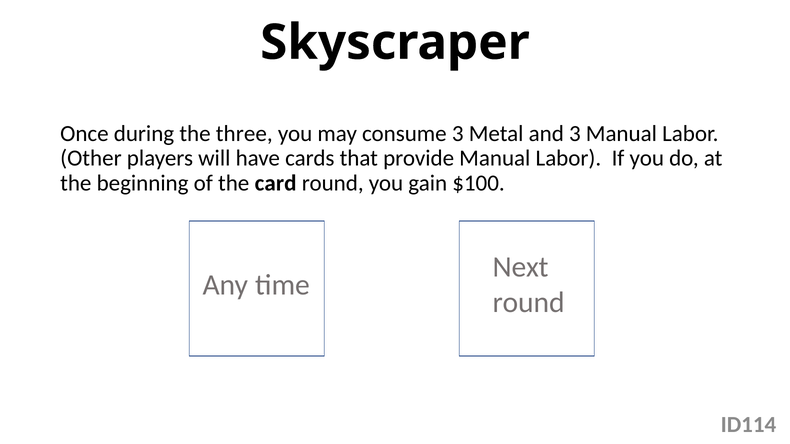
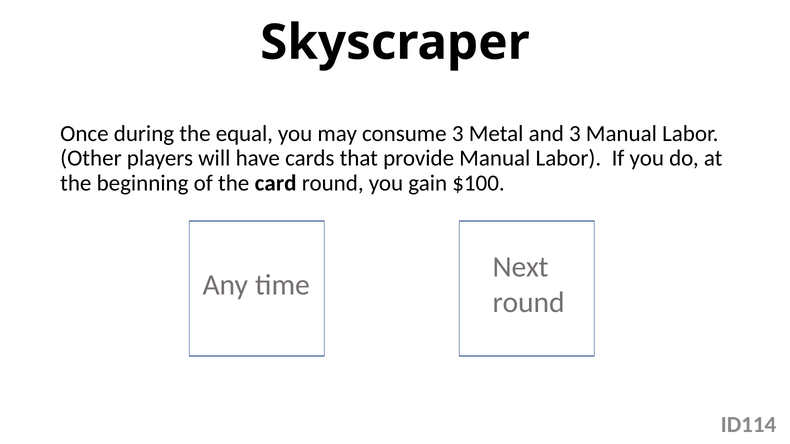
three: three -> equal
